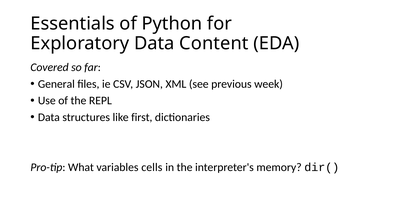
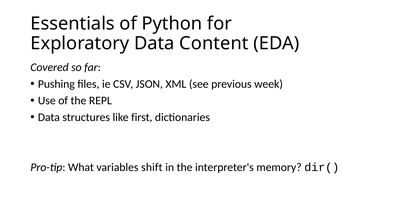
General: General -> Pushing
cells: cells -> shift
